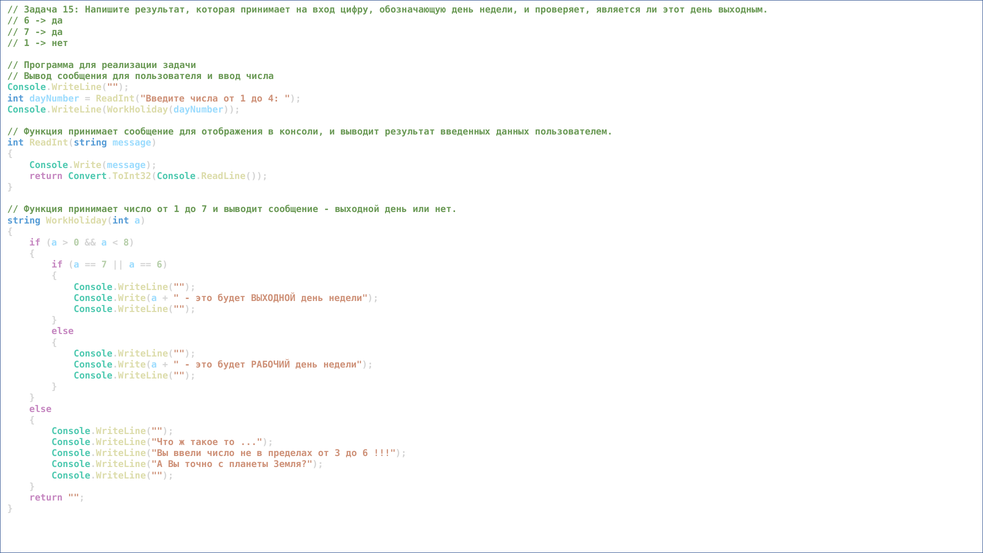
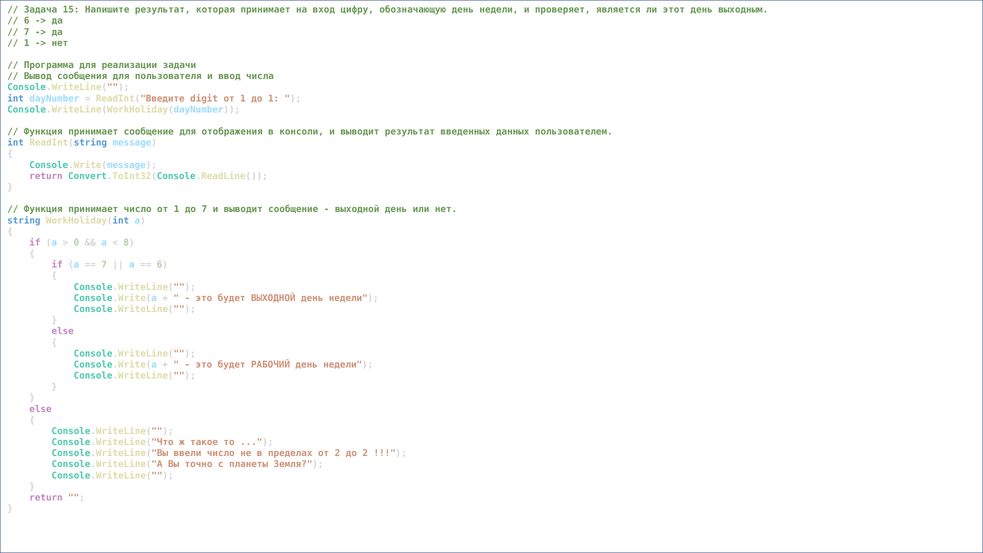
ReadInt("Введите числа: числа -> digit
до 4: 4 -> 1
от 3: 3 -> 2
до 6: 6 -> 2
